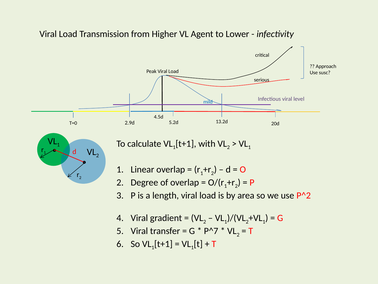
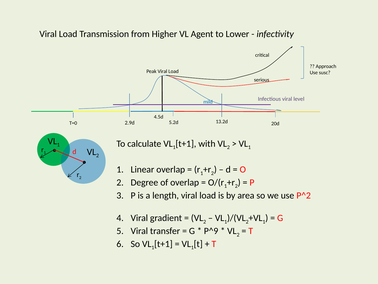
P^7: P^7 -> P^9
